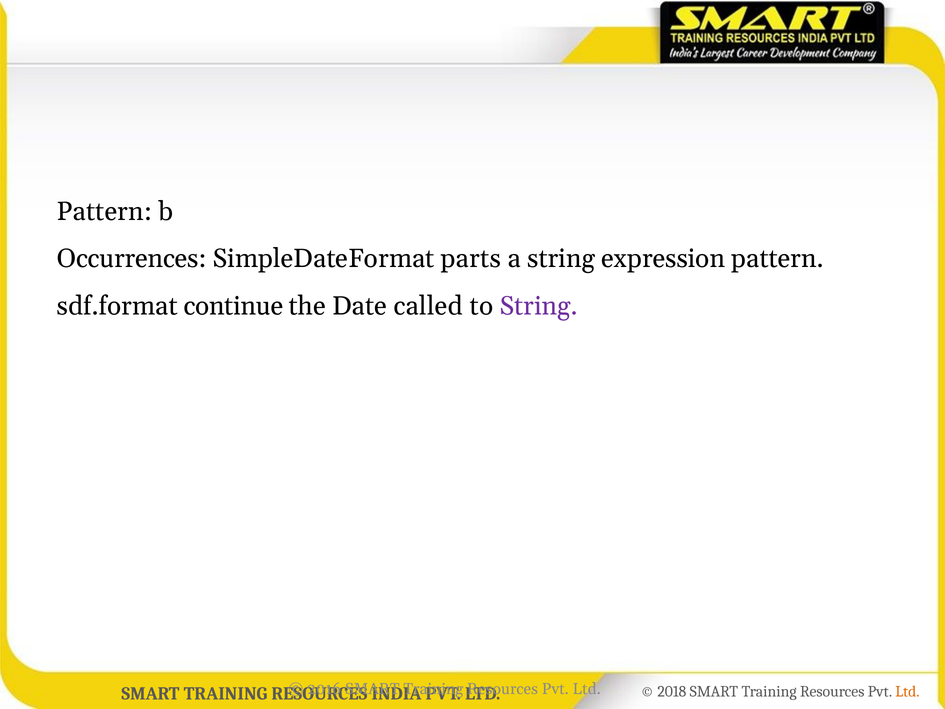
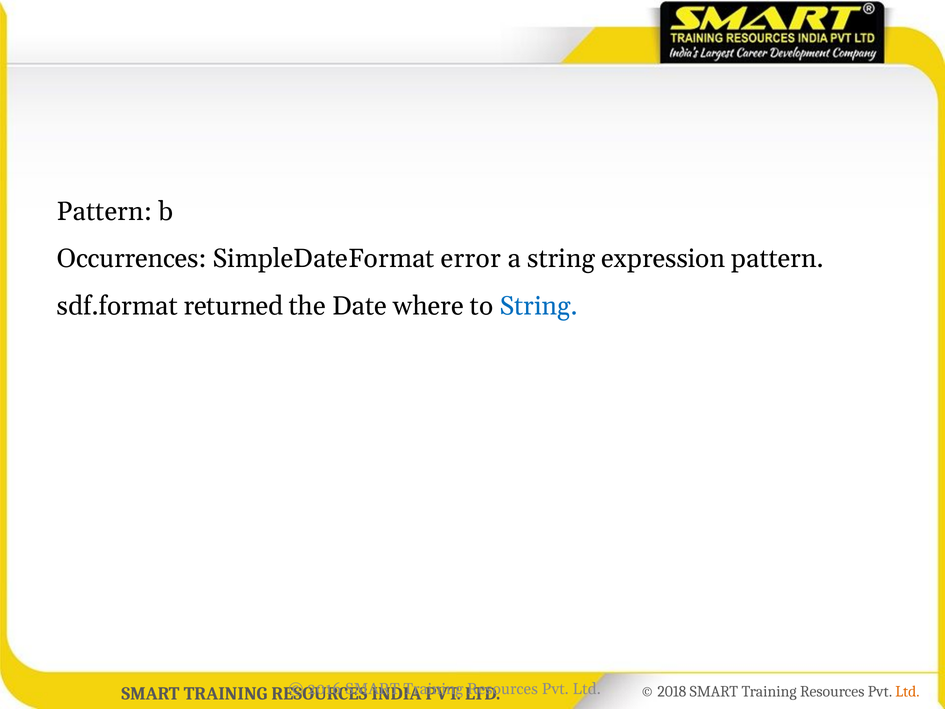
parts: parts -> error
continue: continue -> returned
called: called -> where
String at (539, 306) colour: purple -> blue
